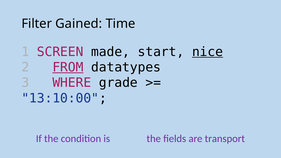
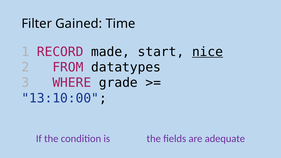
SCREEN: SCREEN -> RECORD
FROM underline: present -> none
transport: transport -> adequate
